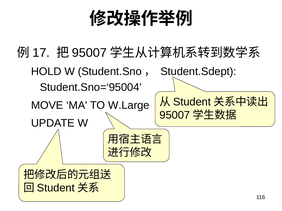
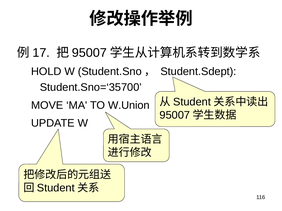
Student.Sno=‘95004: Student.Sno=‘95004 -> Student.Sno=‘35700
W.Large: W.Large -> W.Union
